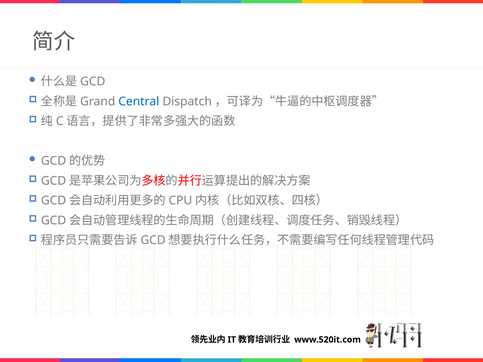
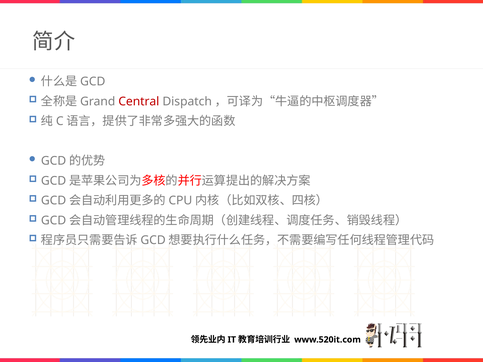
Central colour: blue -> red
